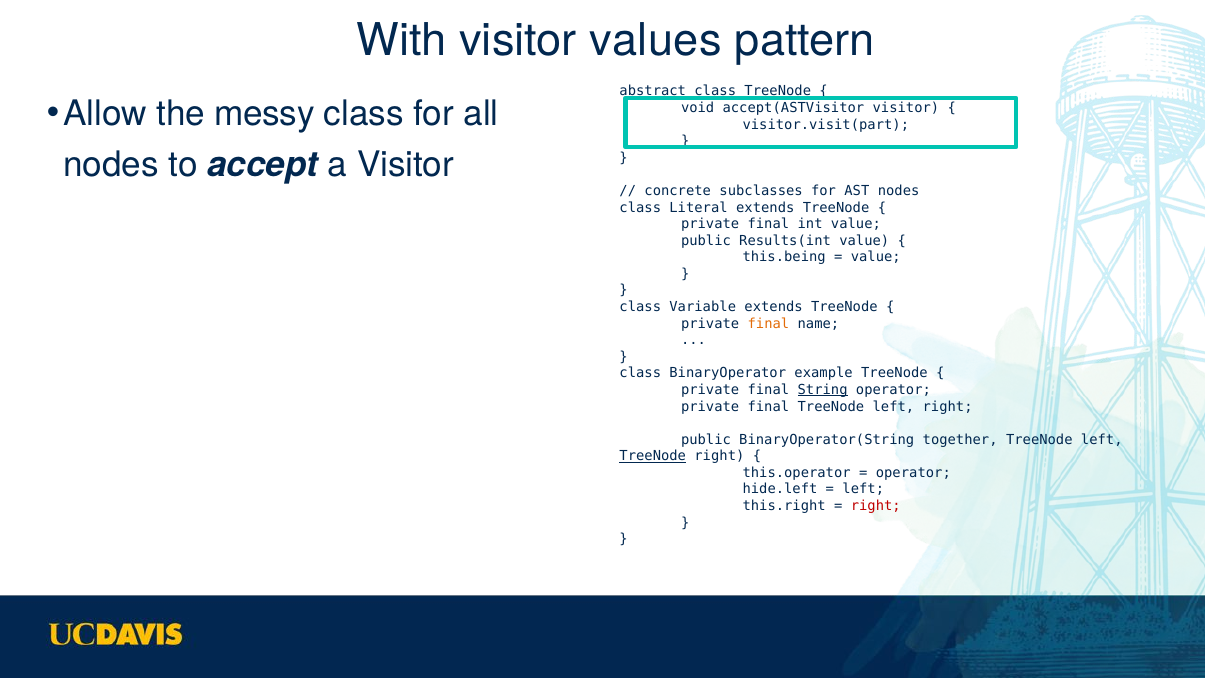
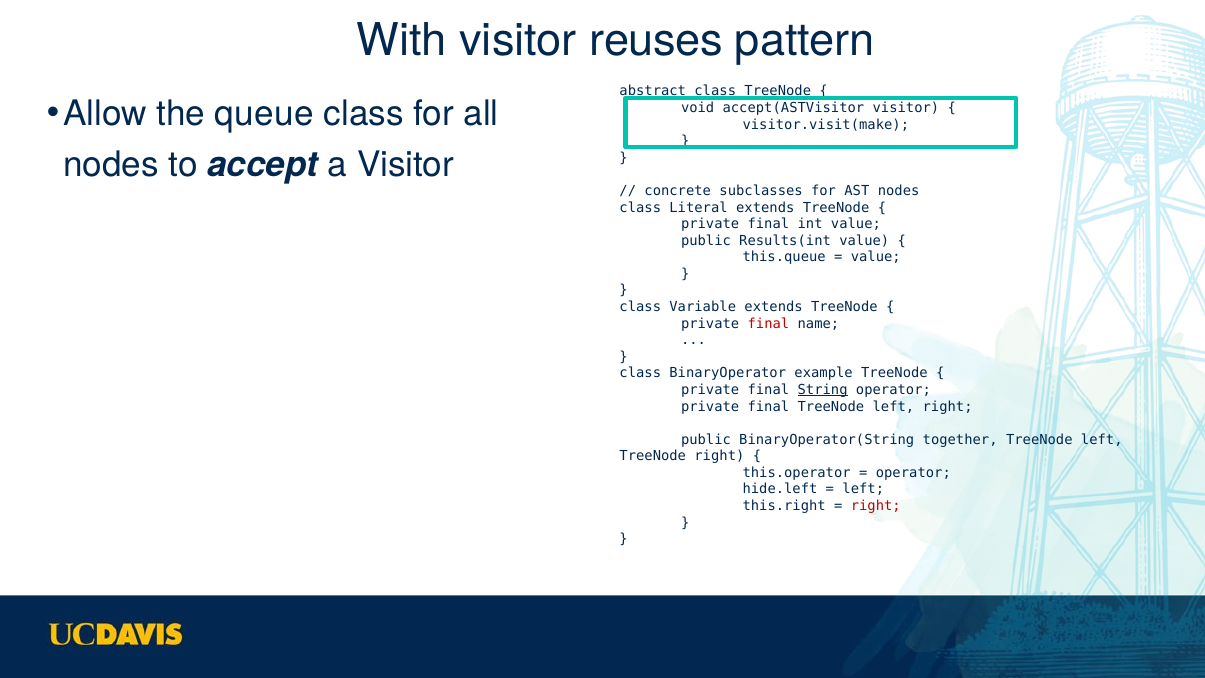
values: values -> reuses
messy: messy -> queue
visitor.visit(part: visitor.visit(part -> visitor.visit(make
this.being: this.being -> this.queue
final at (768, 323) colour: orange -> red
TreeNode at (653, 456) underline: present -> none
